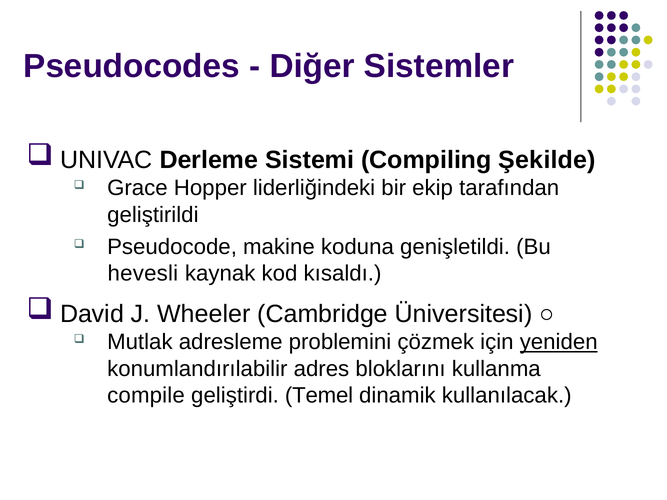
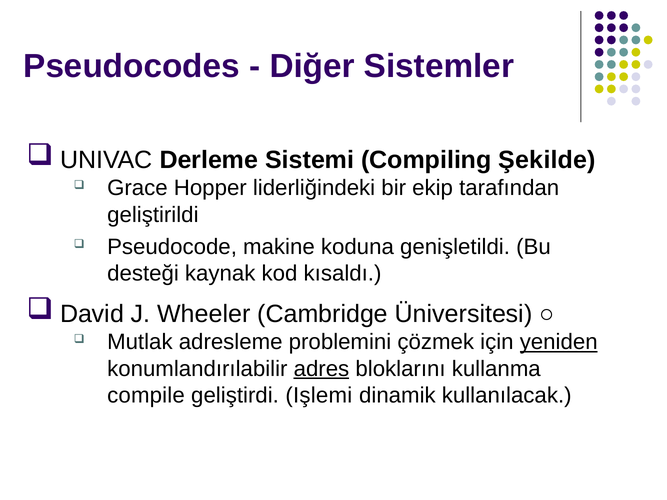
hevesli: hevesli -> desteği
adres underline: none -> present
Temel: Temel -> Işlemi
